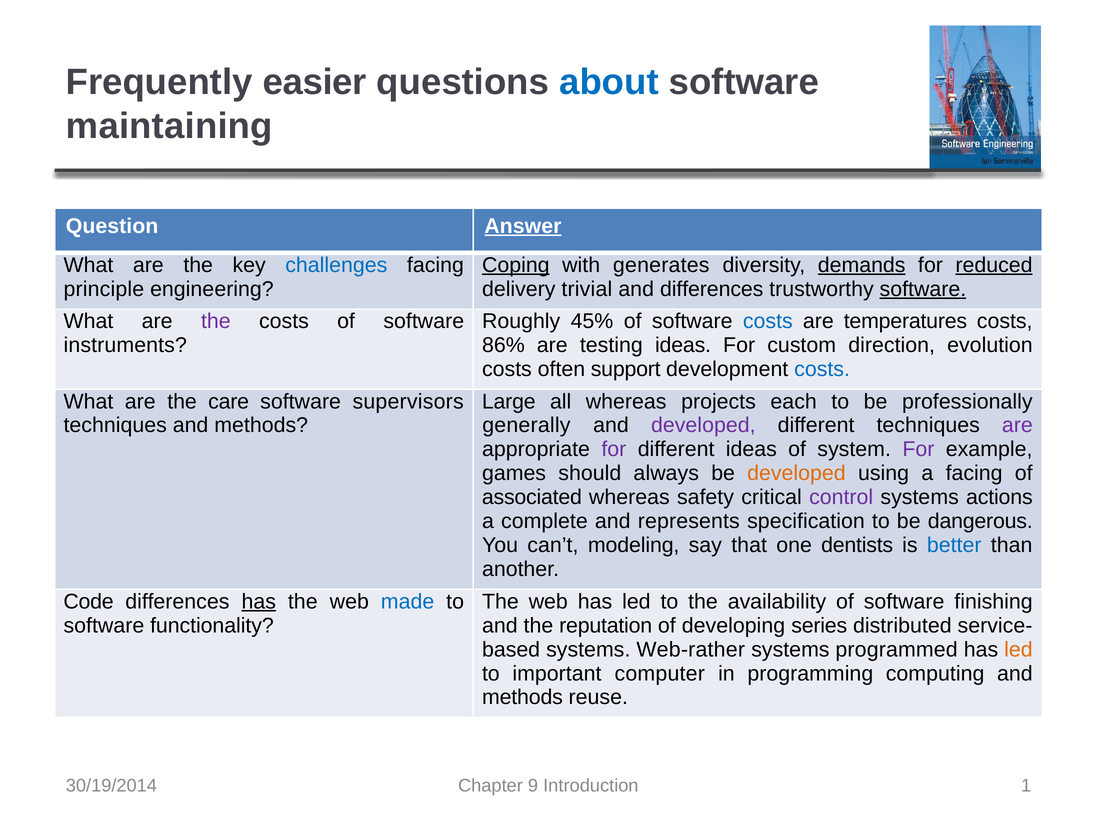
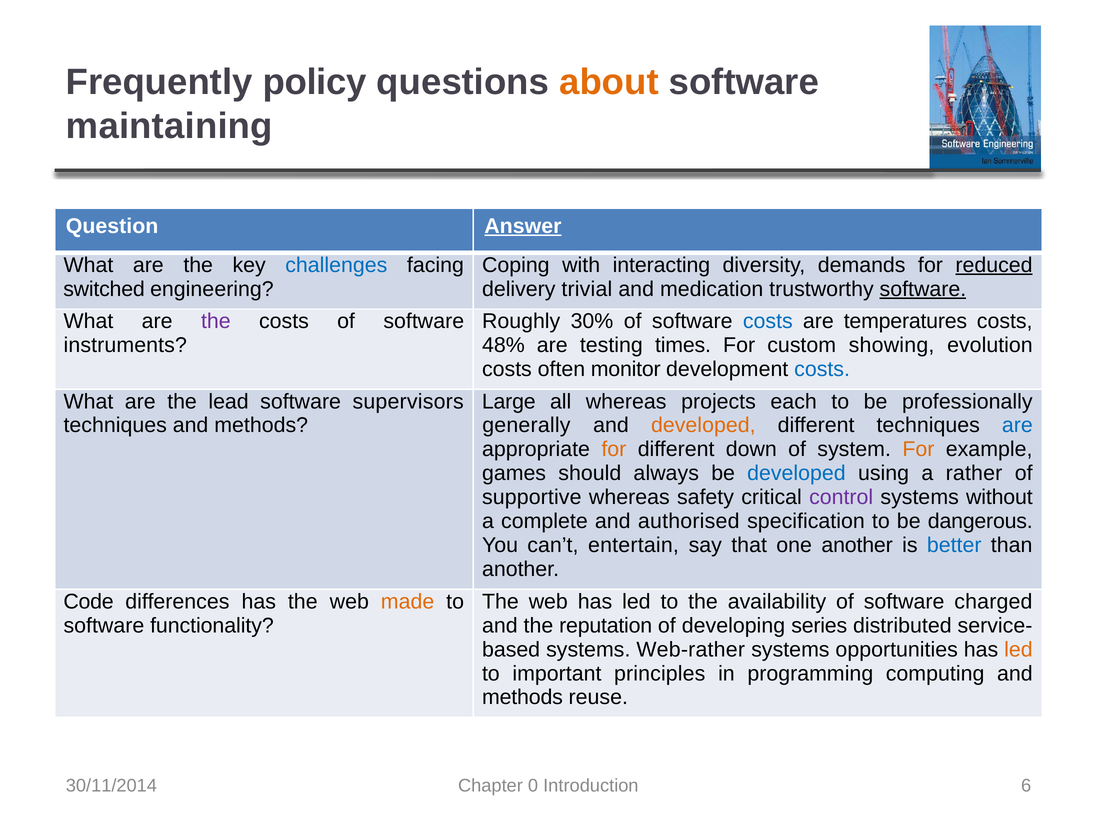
easier: easier -> policy
about colour: blue -> orange
Coping underline: present -> none
generates: generates -> interacting
demands underline: present -> none
principle: principle -> switched
and differences: differences -> medication
45%: 45% -> 30%
86%: 86% -> 48%
testing ideas: ideas -> times
direction: direction -> showing
support: support -> monitor
care: care -> lead
developed at (703, 425) colour: purple -> orange
are at (1017, 425) colour: purple -> blue
for at (614, 449) colour: purple -> orange
different ideas: ideas -> down
For at (918, 449) colour: purple -> orange
developed at (796, 473) colour: orange -> blue
a facing: facing -> rather
associated: associated -> supportive
actions: actions -> without
represents: represents -> authorised
modeling: modeling -> entertain
one dentists: dentists -> another
has at (259, 601) underline: present -> none
made colour: blue -> orange
finishing: finishing -> charged
programmed: programmed -> opportunities
computer: computer -> principles
30/19/2014: 30/19/2014 -> 30/11/2014
9: 9 -> 0
1: 1 -> 6
